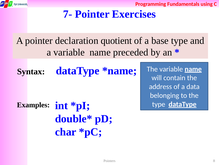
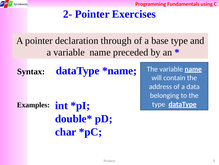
7-: 7- -> 2-
quotient: quotient -> through
